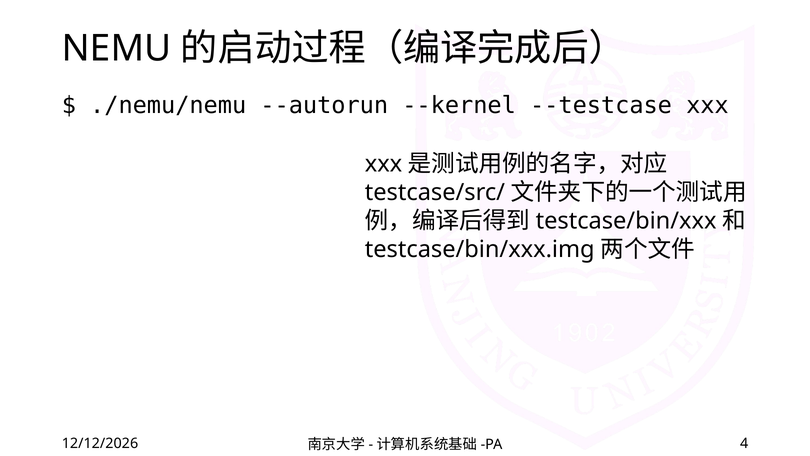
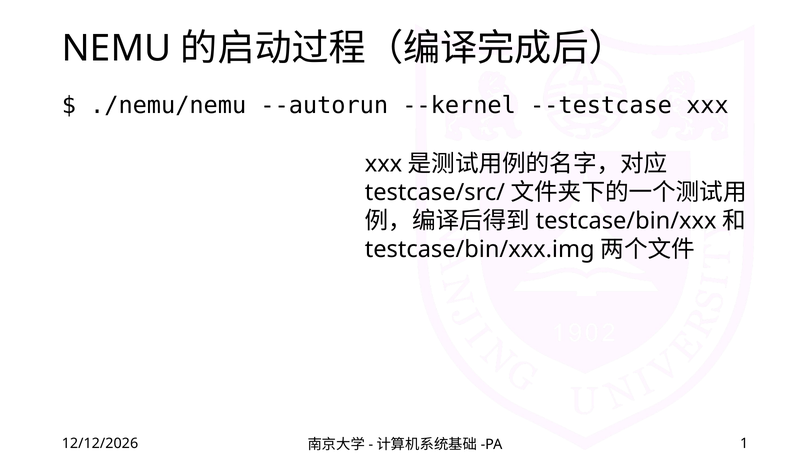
4: 4 -> 1
